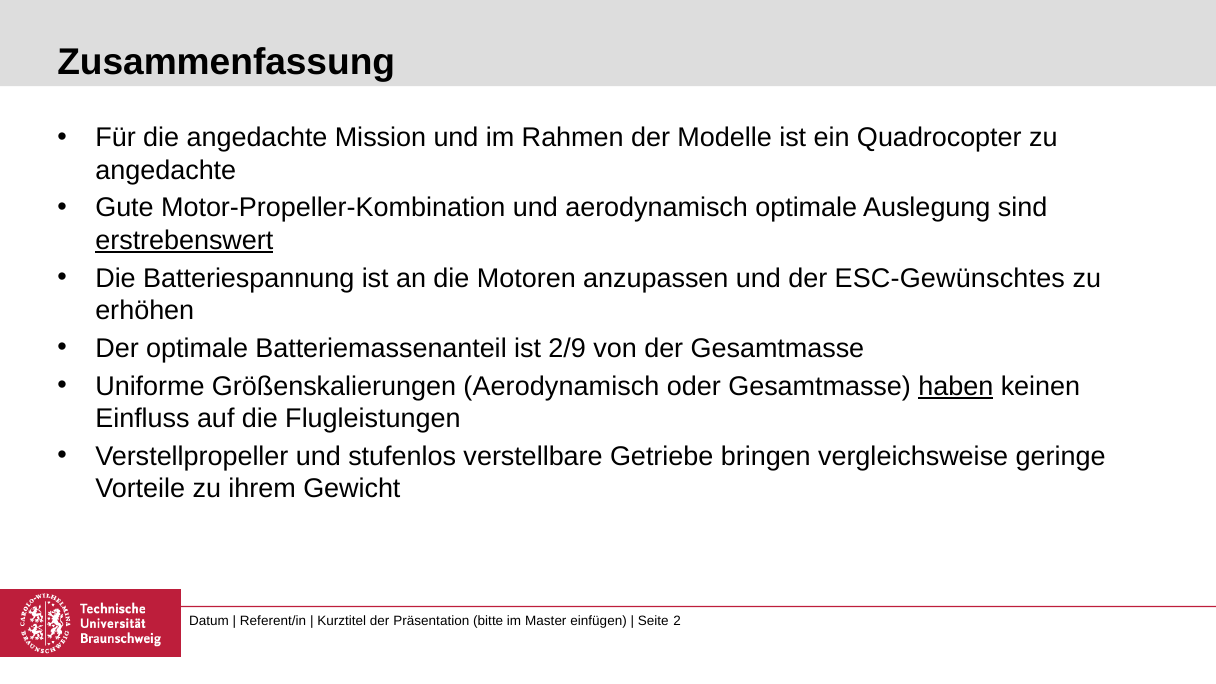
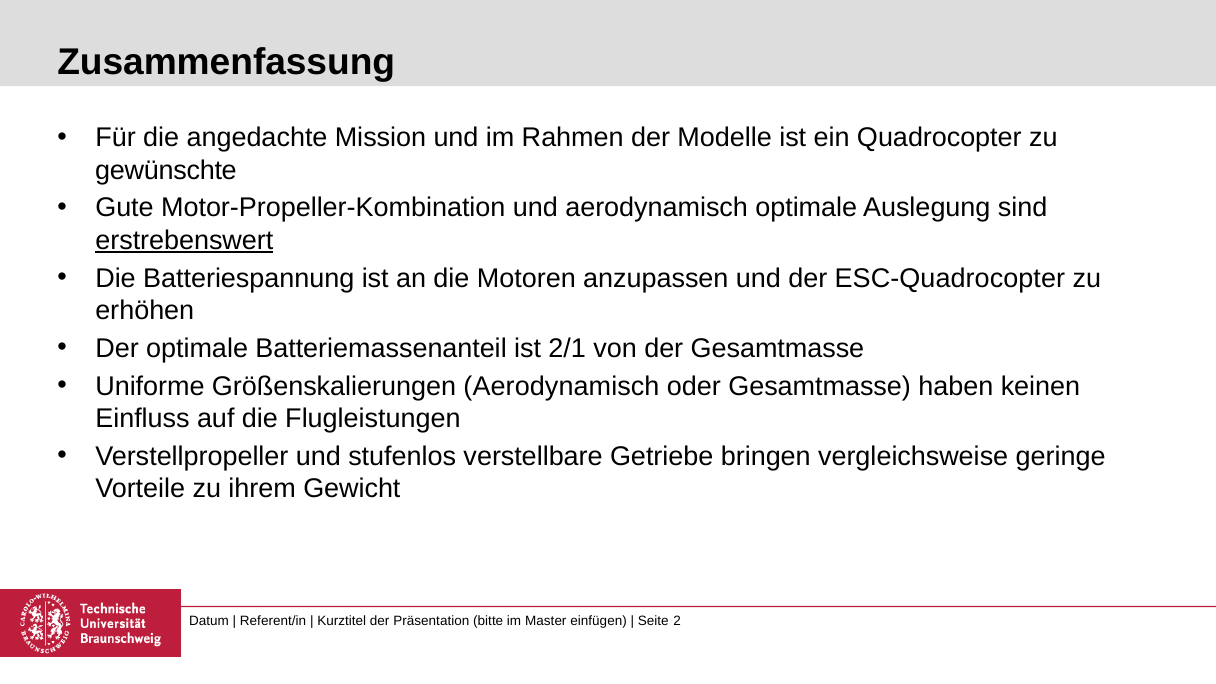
angedachte at (166, 170): angedachte -> gewünschte
ESC-Gewünschtes: ESC-Gewünschtes -> ESC-Quadrocopter
2/9: 2/9 -> 2/1
haben underline: present -> none
